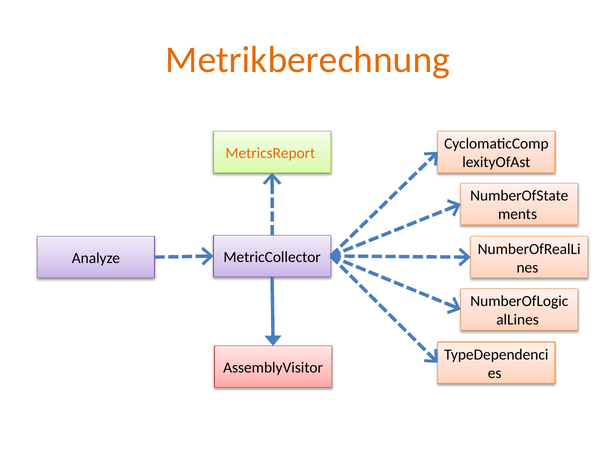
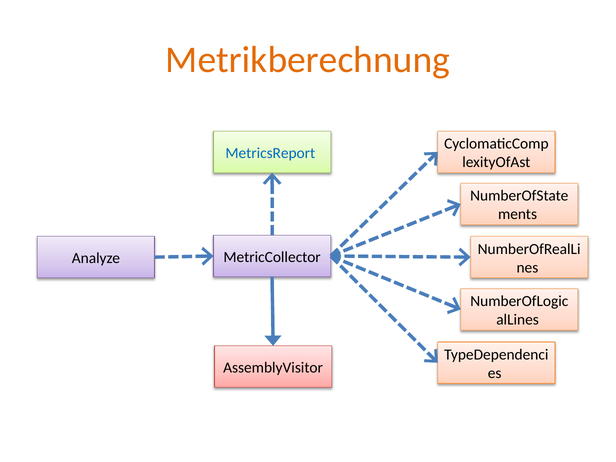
MetricsReport colour: orange -> blue
